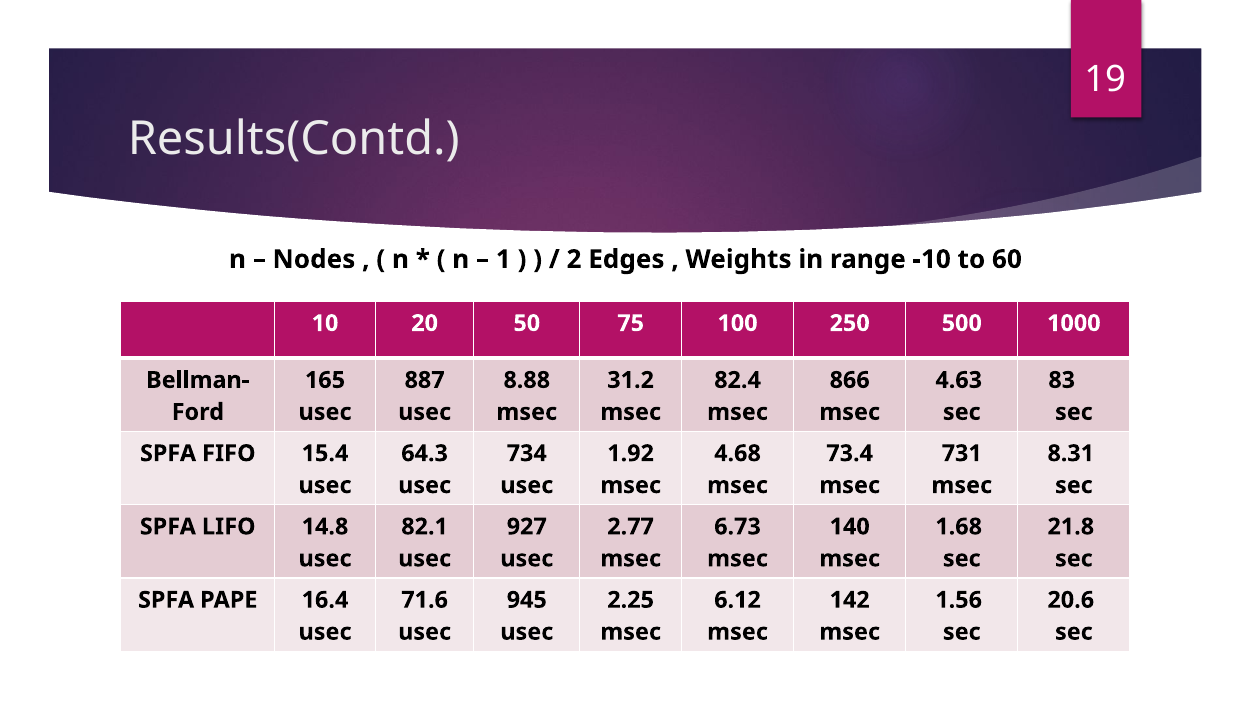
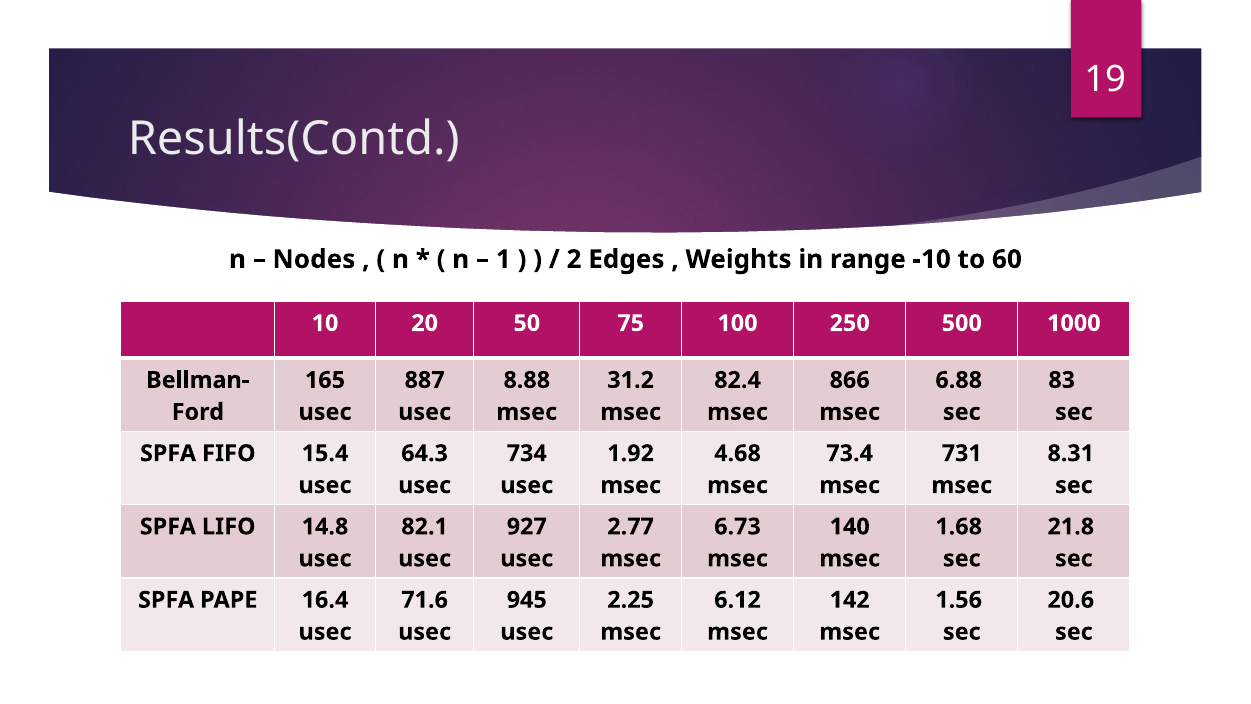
4.63: 4.63 -> 6.88
